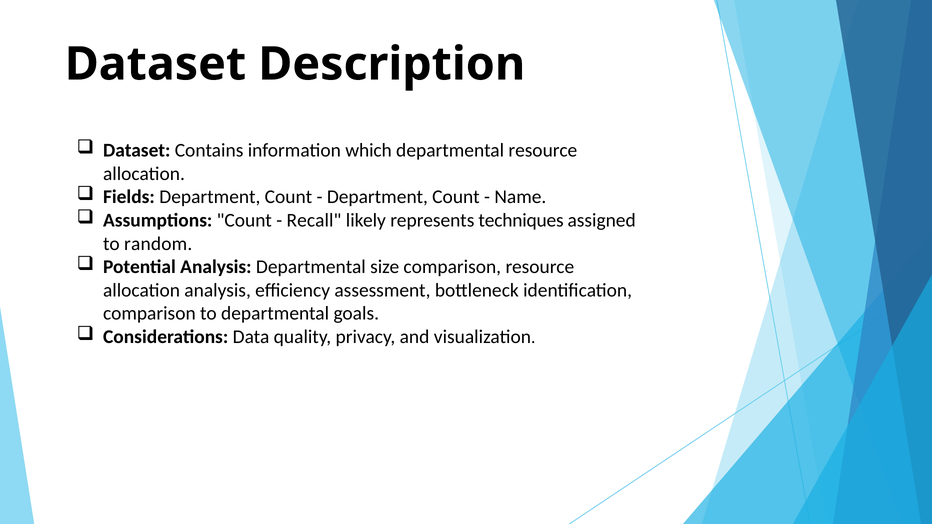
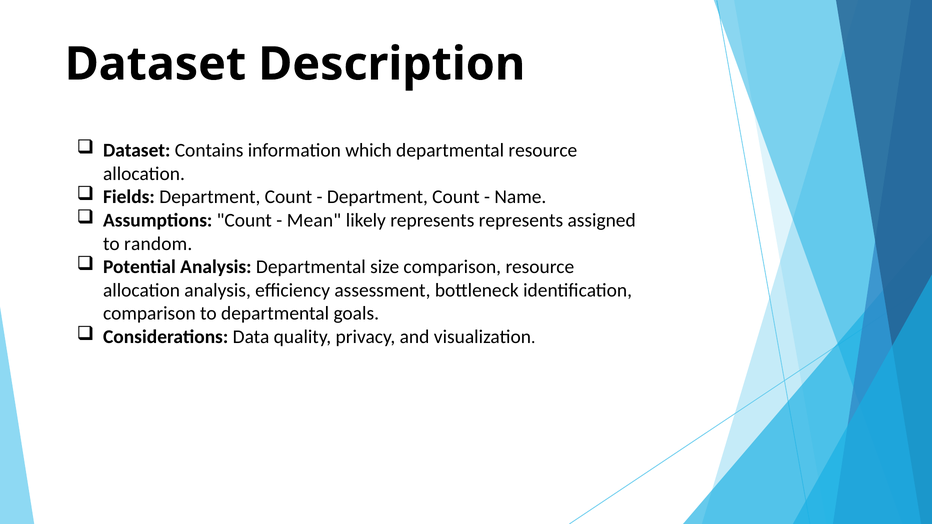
Recall: Recall -> Mean
represents techniques: techniques -> represents
